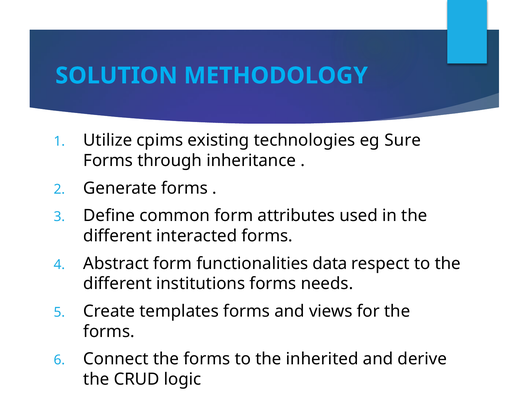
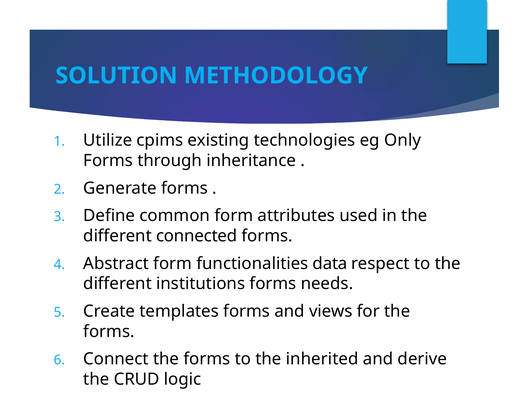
Sure: Sure -> Only
interacted: interacted -> connected
